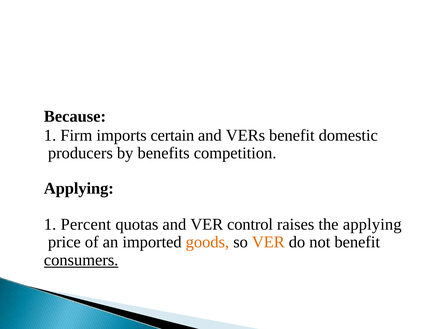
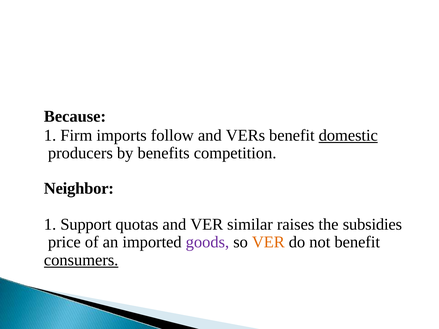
certain: certain -> follow
domestic underline: none -> present
Applying at (79, 189): Applying -> Neighbor
Percent: Percent -> Support
control: control -> similar
the applying: applying -> subsidies
goods colour: orange -> purple
